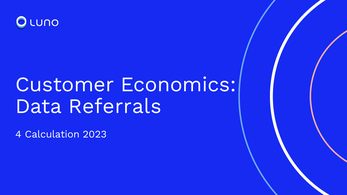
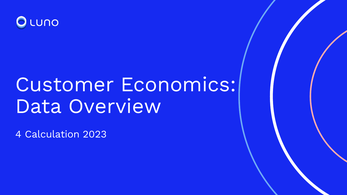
Referrals: Referrals -> Overview
